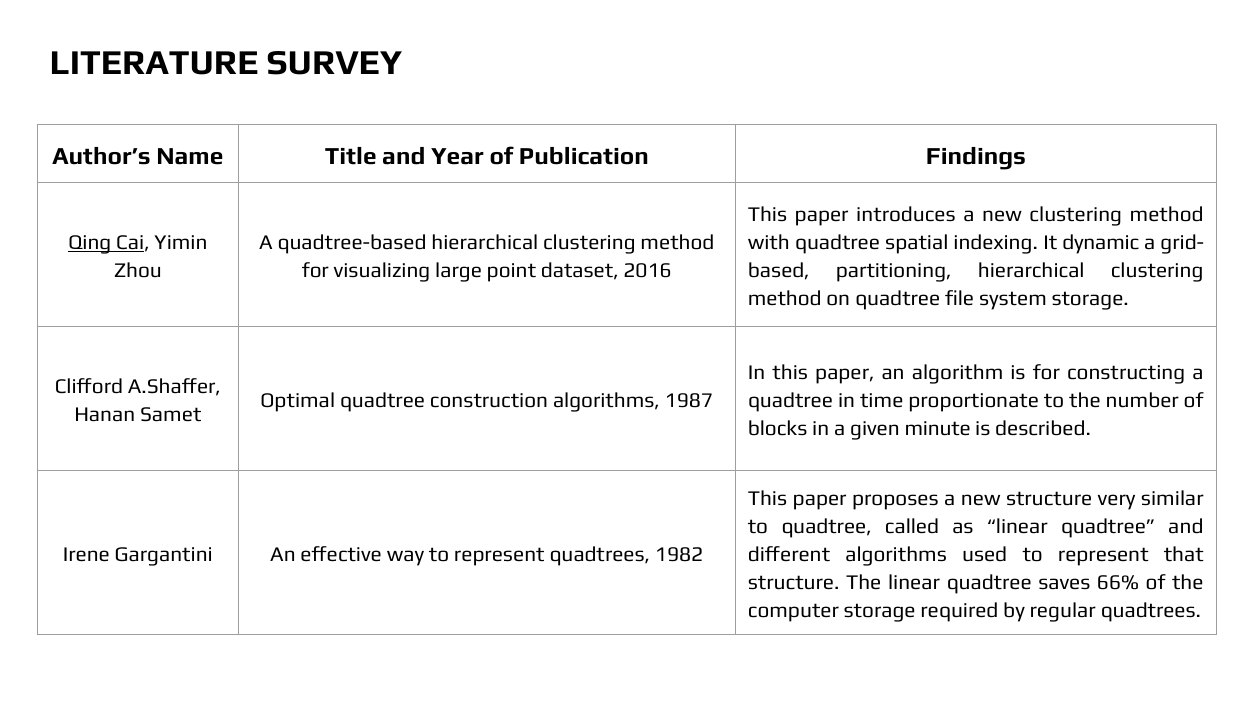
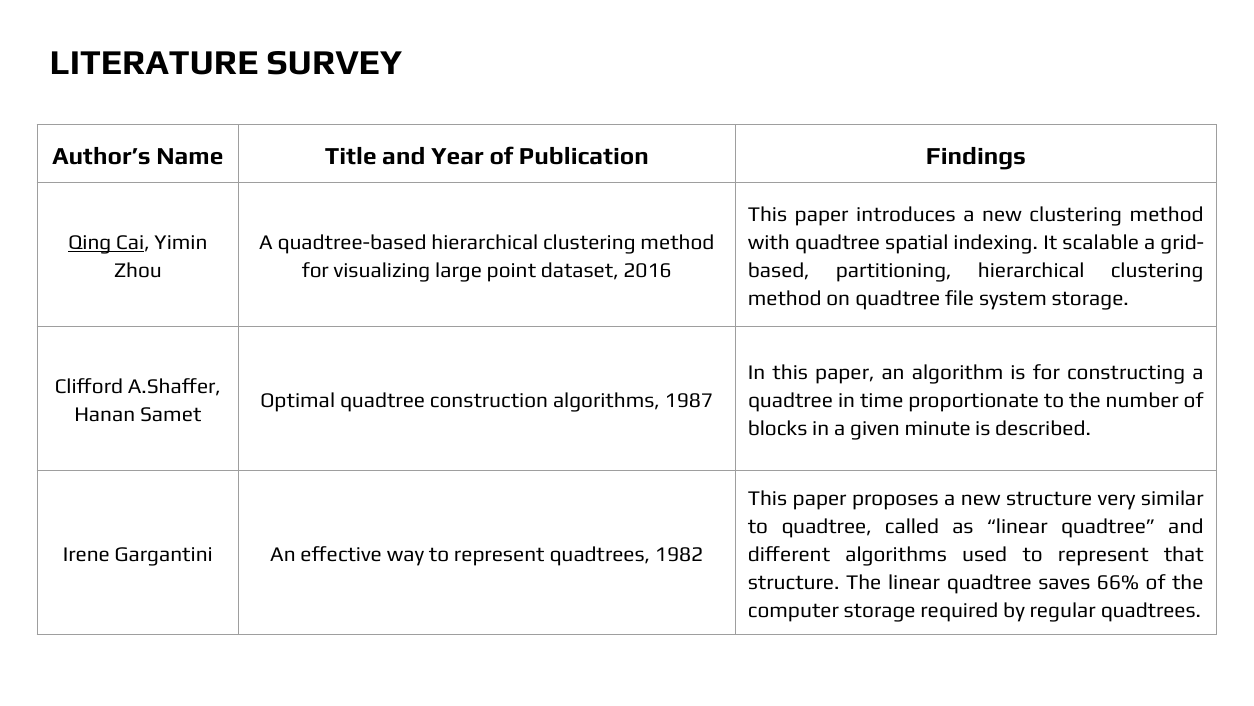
dynamic: dynamic -> scalable
